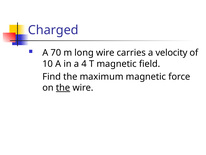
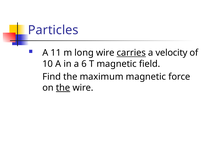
Charged: Charged -> Particles
70: 70 -> 11
carries underline: none -> present
4: 4 -> 6
